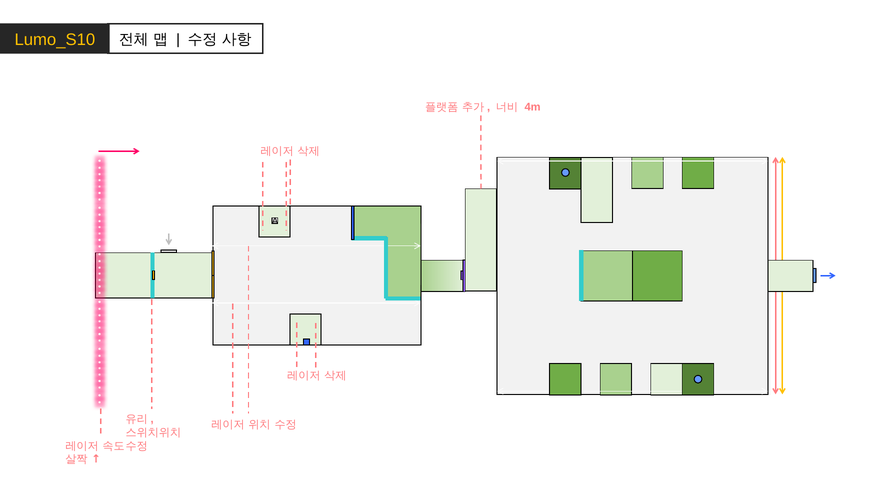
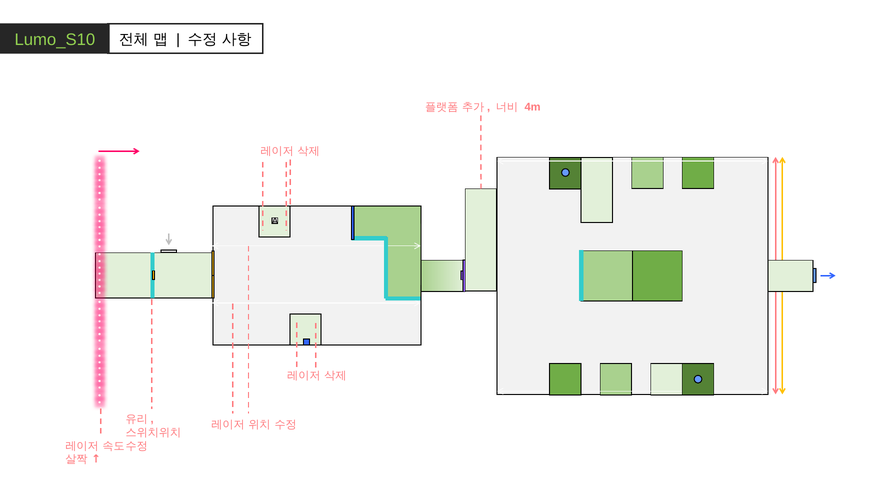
Lumo_S10 colour: yellow -> light green
